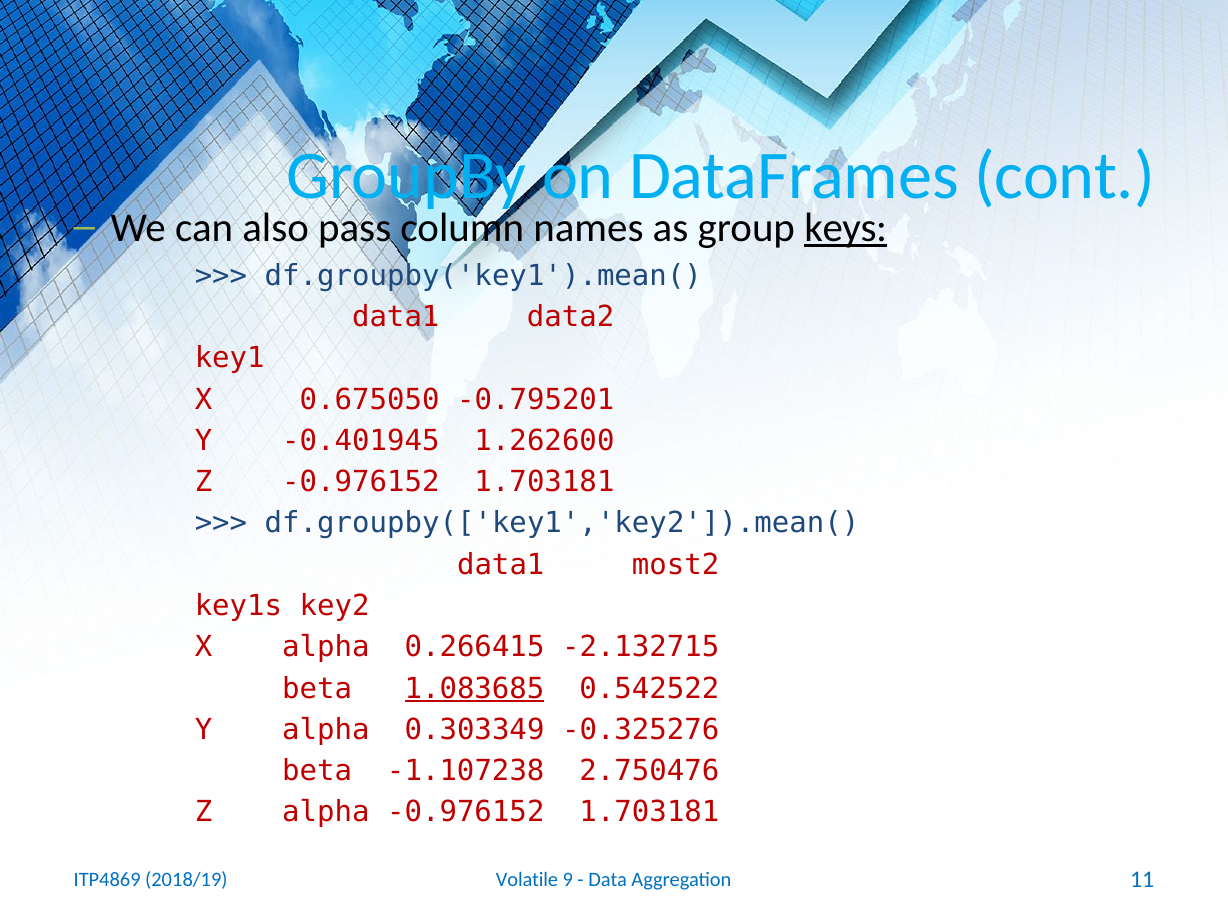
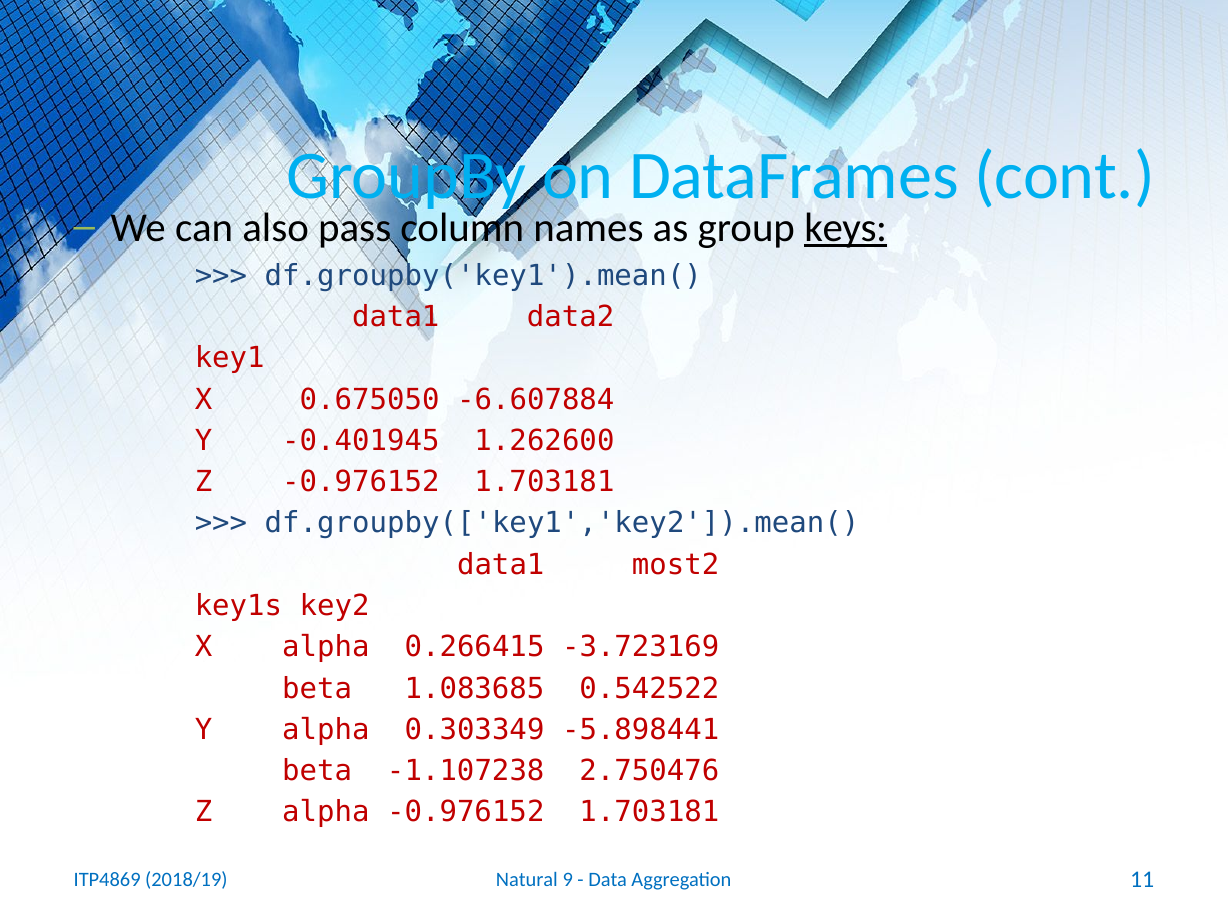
-0.795201: -0.795201 -> -6.607884
-2.132715: -2.132715 -> -3.723169
1.083685 underline: present -> none
-0.325276: -0.325276 -> -5.898441
Volatile: Volatile -> Natural
